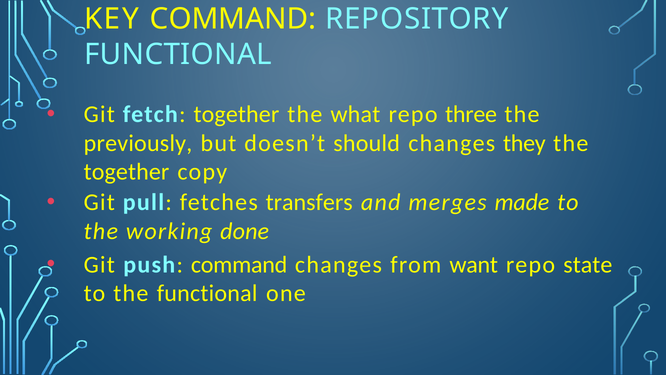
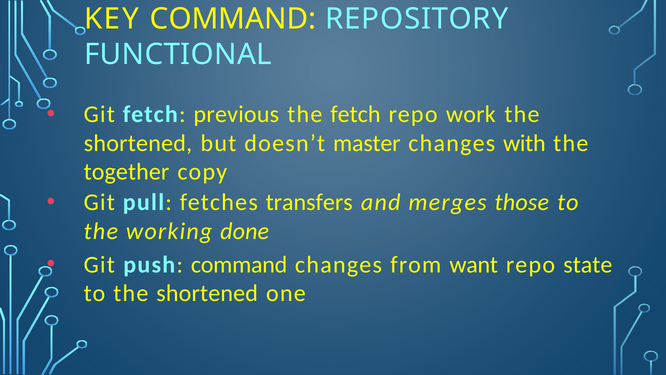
fetch together: together -> previous
the what: what -> fetch
three: three -> work
previously at (138, 143): previously -> shortened
should: should -> master
they: they -> with
made: made -> those
to the functional: functional -> shortened
